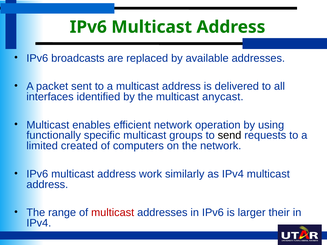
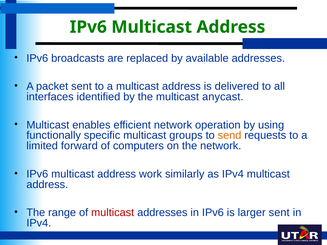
send colour: black -> orange
created: created -> forward
larger their: their -> sent
